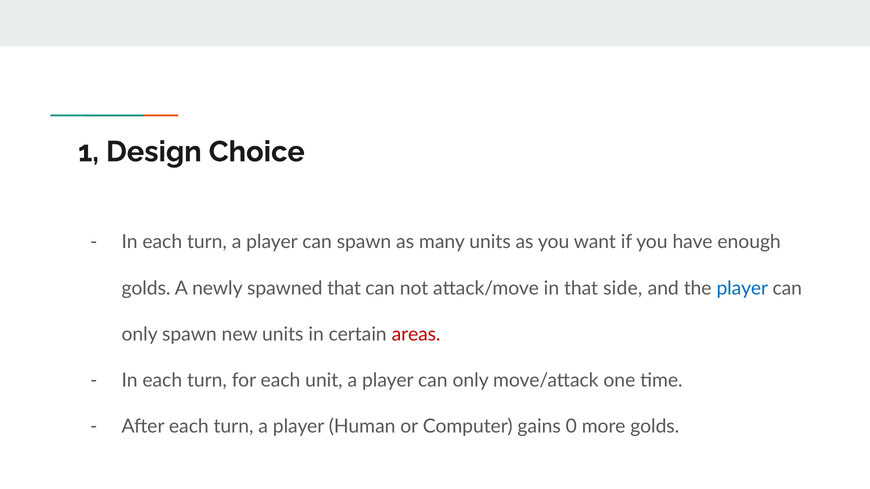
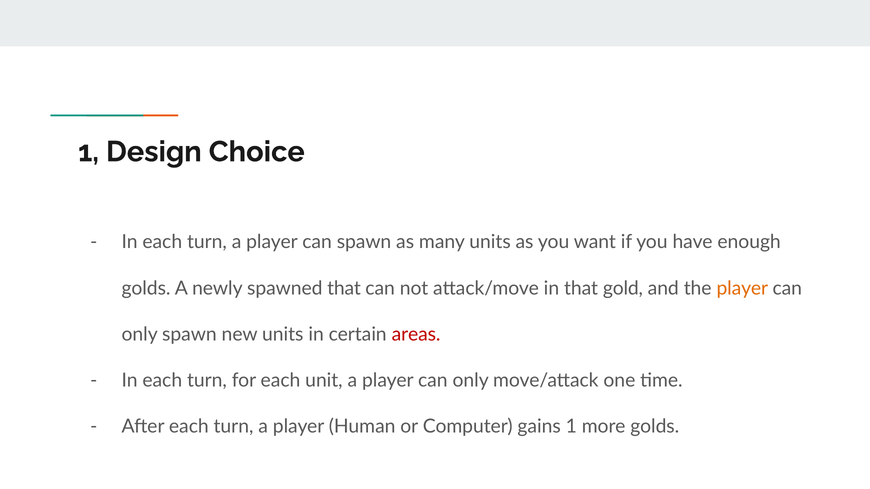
side: side -> gold
player at (742, 288) colour: blue -> orange
gains 0: 0 -> 1
